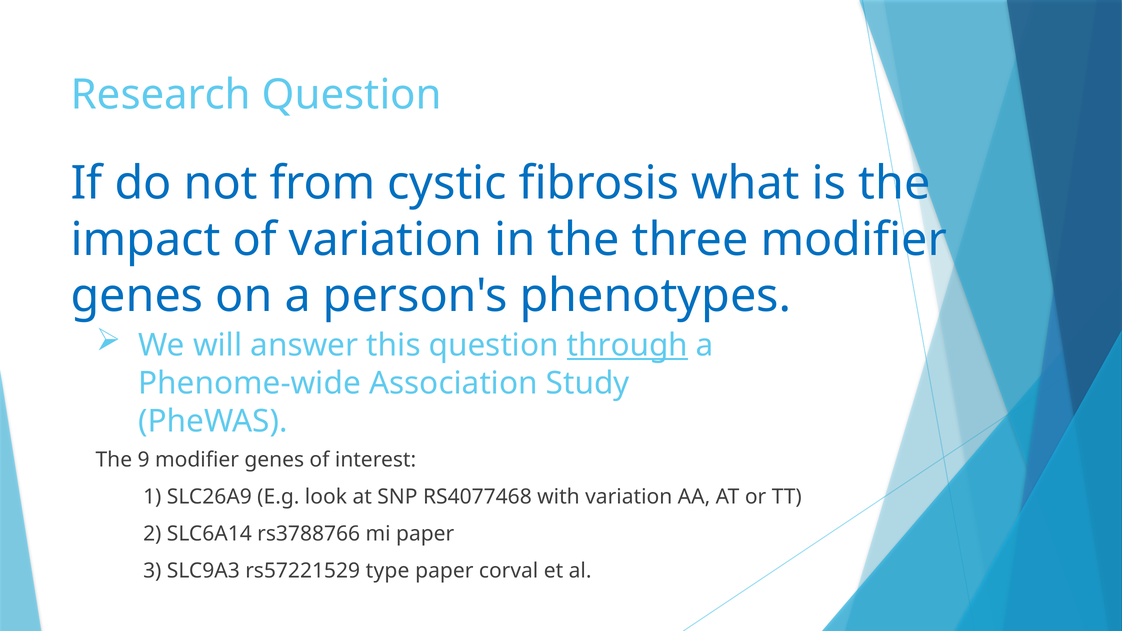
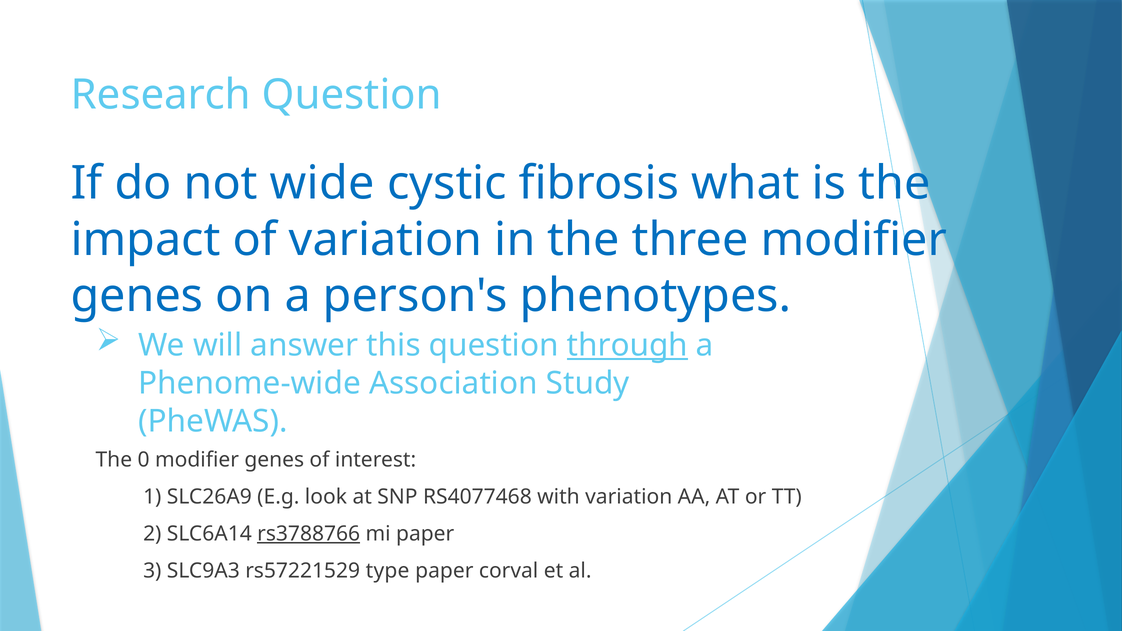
from: from -> wide
9: 9 -> 0
rs3788766 underline: none -> present
